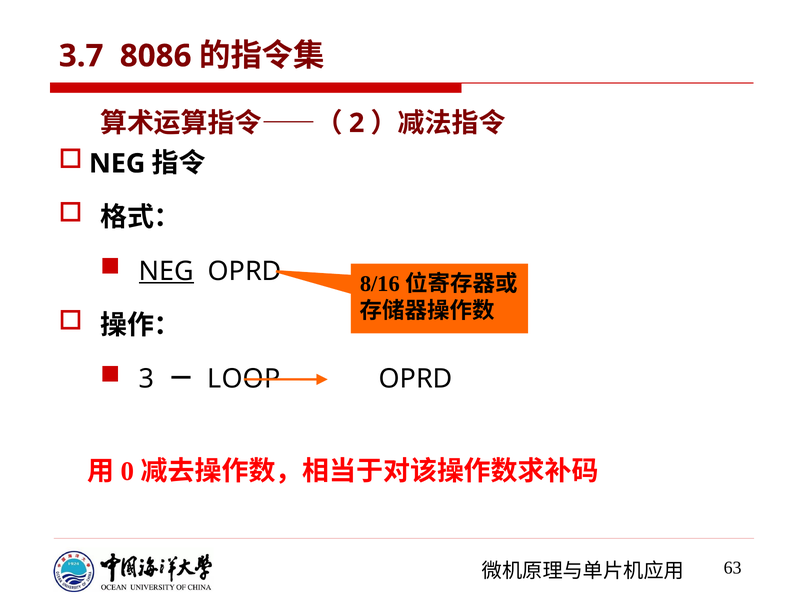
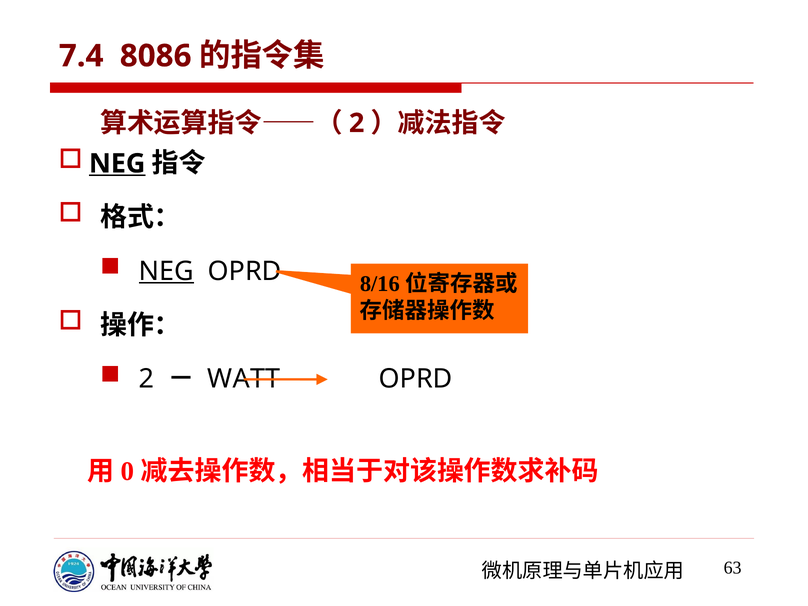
3.7: 3.7 -> 7.4
NEG at (117, 164) underline: none -> present
3 at (147, 379): 3 -> 2
LOOP: LOOP -> WATT
